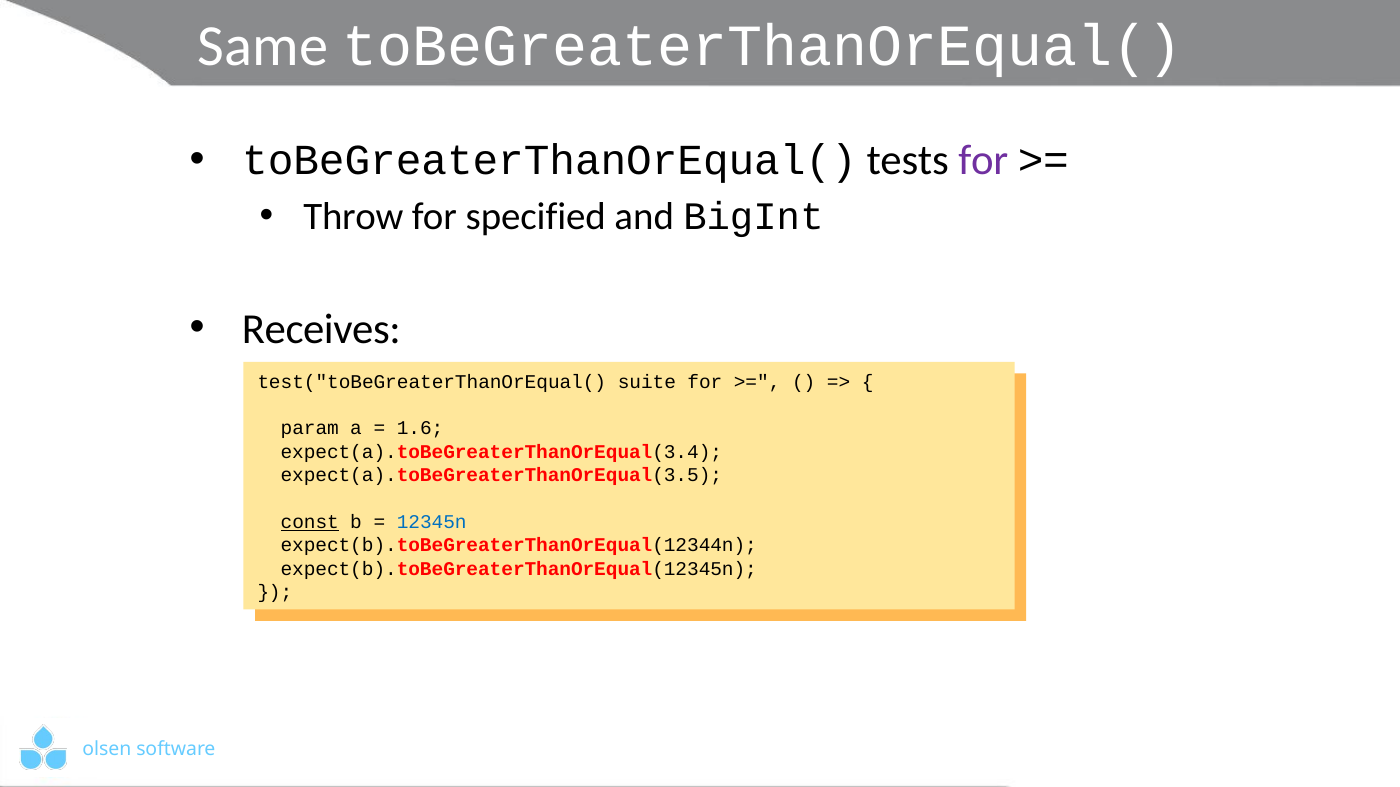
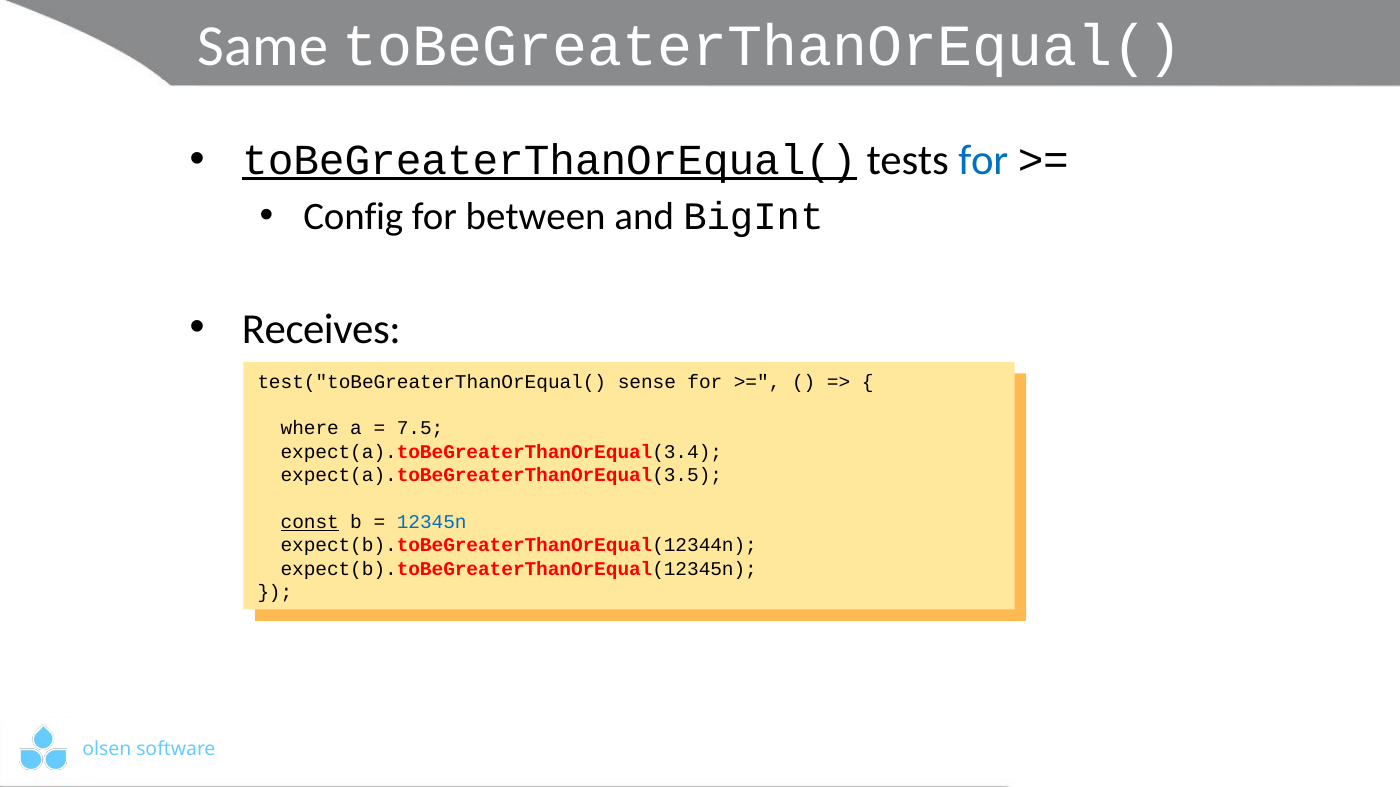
toBeGreaterThanOrEqual( at (549, 160) underline: none -> present
for at (983, 160) colour: purple -> blue
Throw: Throw -> Config
specified: specified -> between
suite: suite -> sense
param: param -> where
1.6: 1.6 -> 7.5
